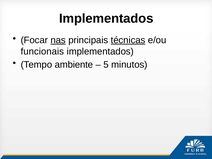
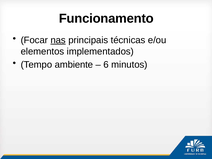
Implementados at (106, 19): Implementados -> Funcionamento
técnicas underline: present -> none
funcionais: funcionais -> elementos
5: 5 -> 6
